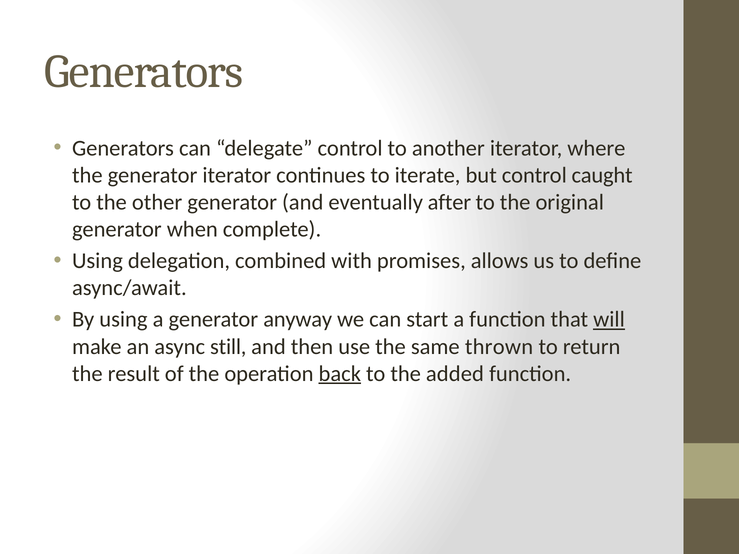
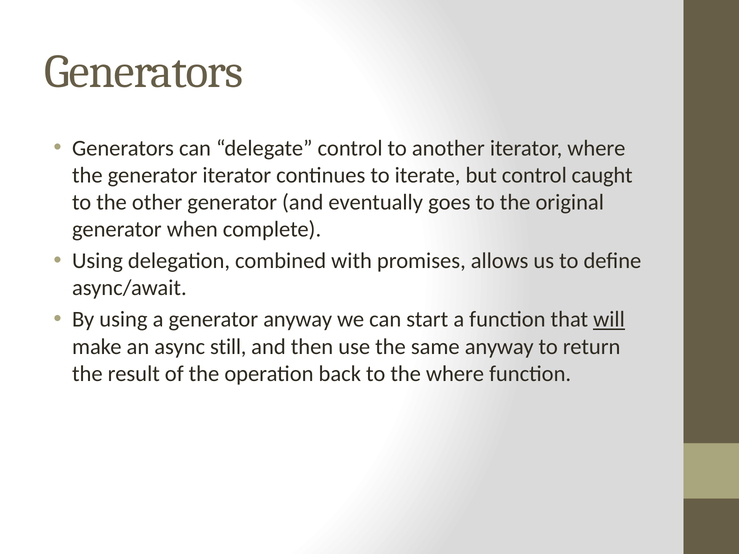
after: after -> goes
same thrown: thrown -> anyway
back underline: present -> none
the added: added -> where
